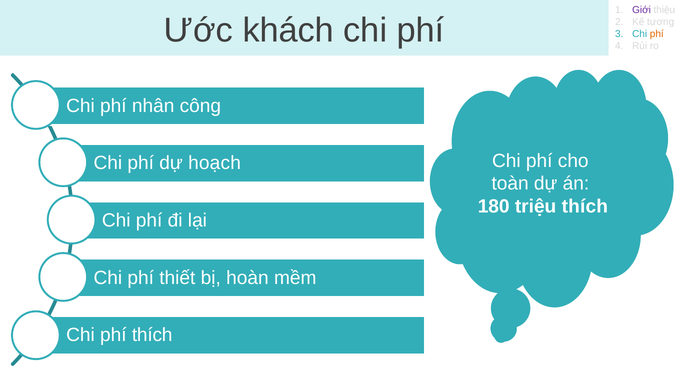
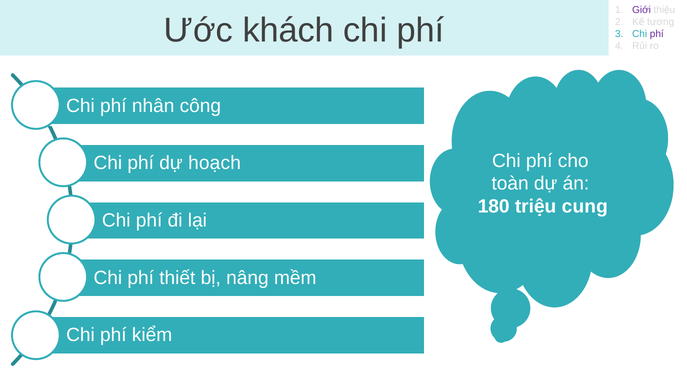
phí at (657, 34) colour: orange -> purple
triệu thích: thích -> cung
hoàn: hoàn -> nâng
phí thích: thích -> kiểm
